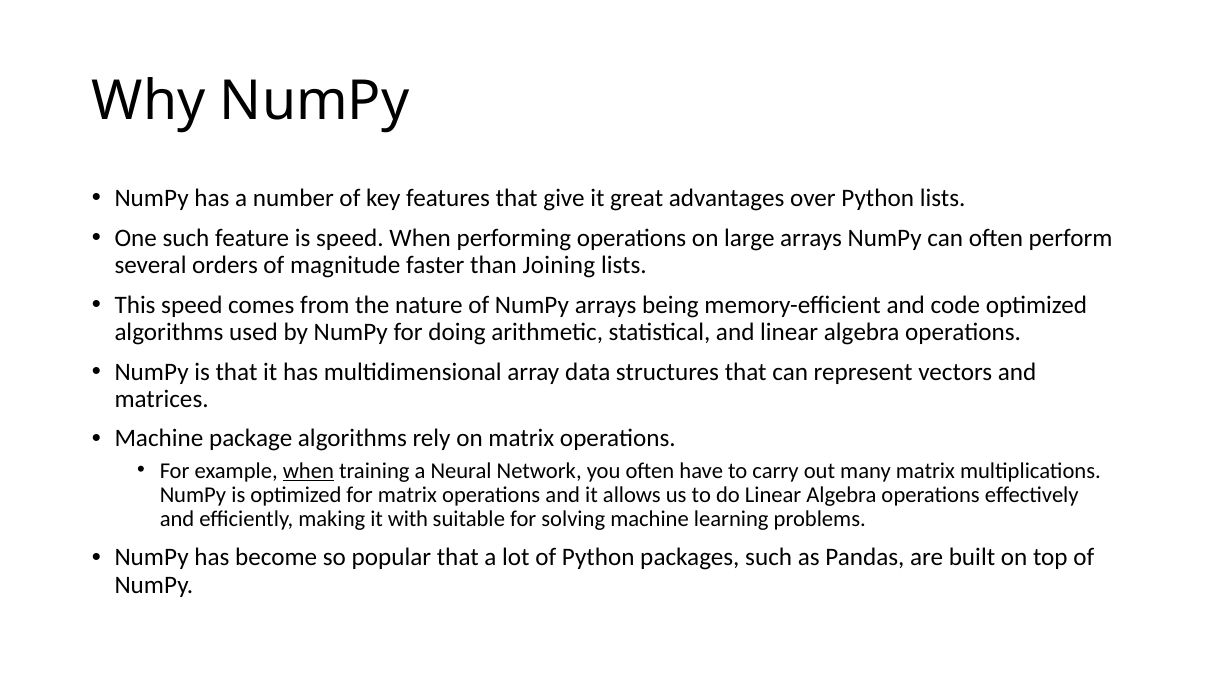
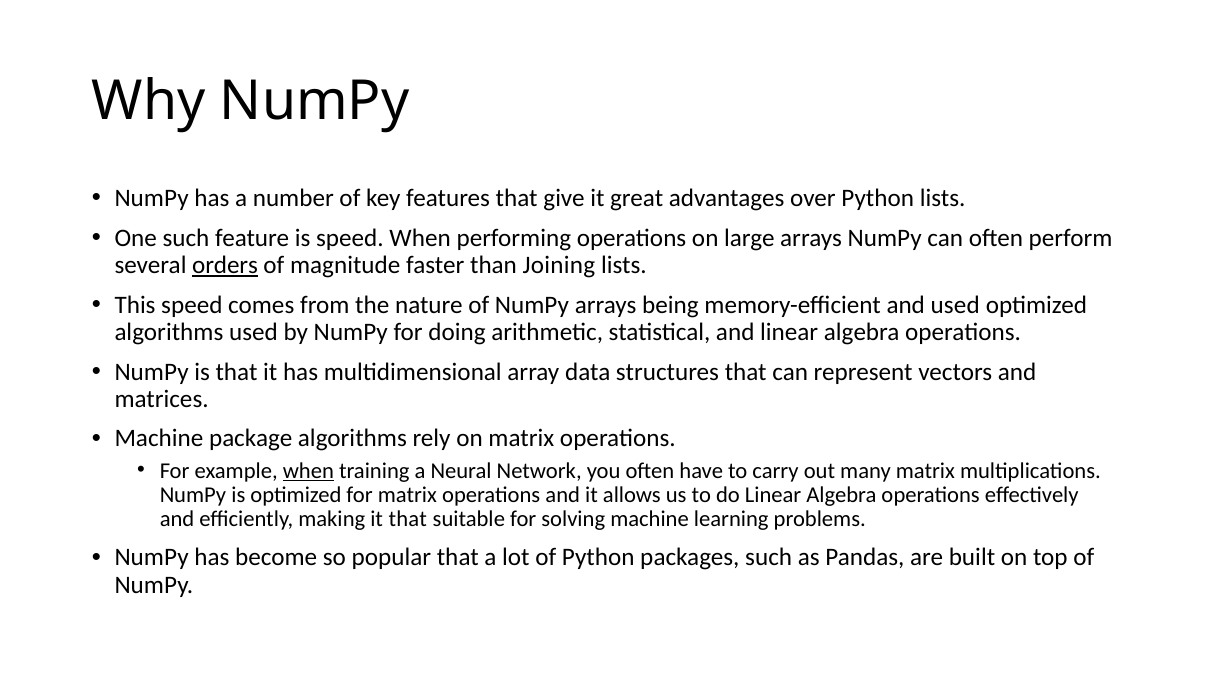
orders underline: none -> present
and code: code -> used
it with: with -> that
